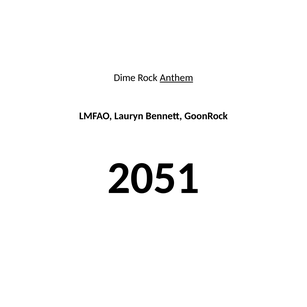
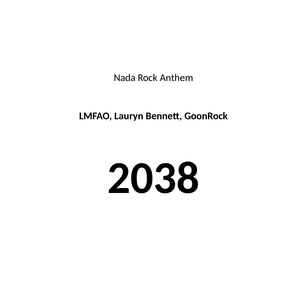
Dime: Dime -> Nada
Anthem underline: present -> none
2051: 2051 -> 2038
